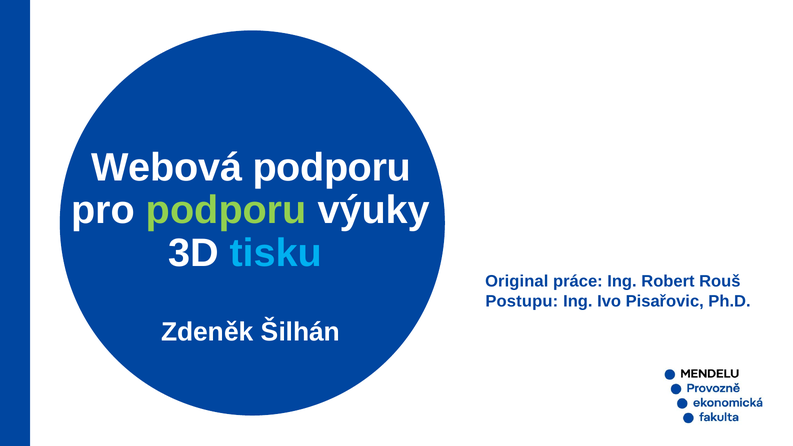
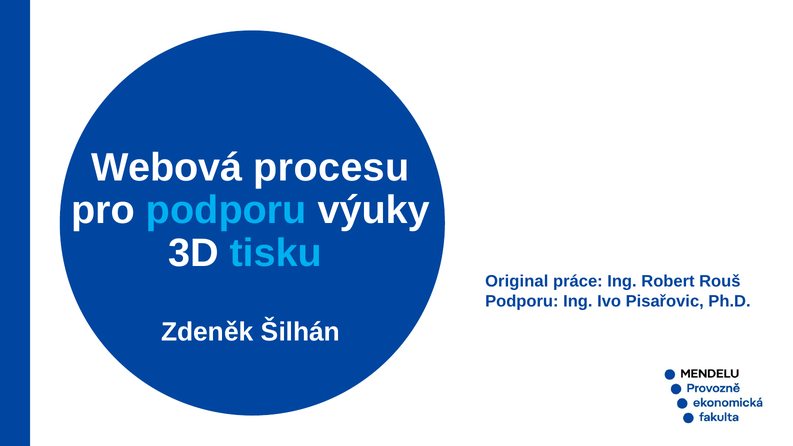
Webová podporu: podporu -> procesu
podporu at (226, 210) colour: light green -> light blue
Postupu at (522, 301): Postupu -> Podporu
